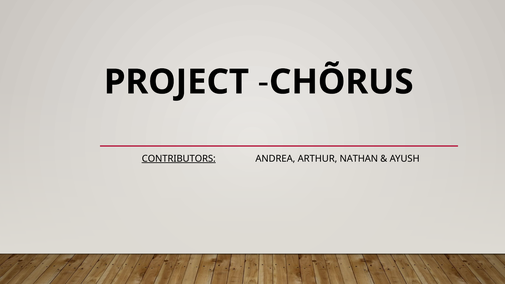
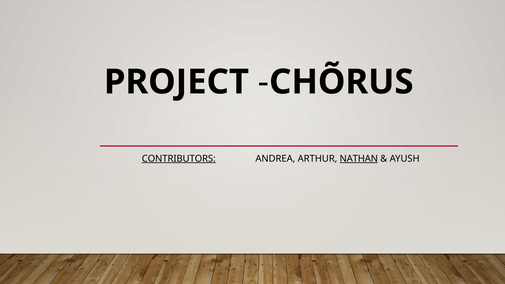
NATHAN underline: none -> present
